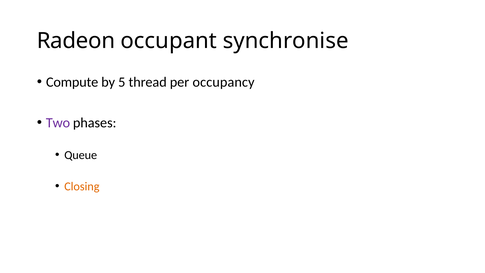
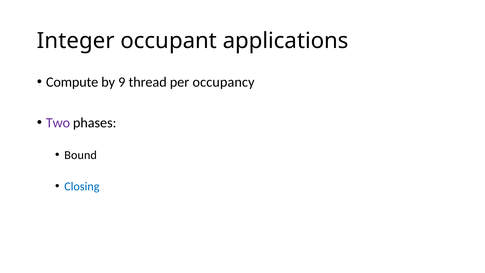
Radeon: Radeon -> Integer
synchronise: synchronise -> applications
5: 5 -> 9
Queue: Queue -> Bound
Closing colour: orange -> blue
